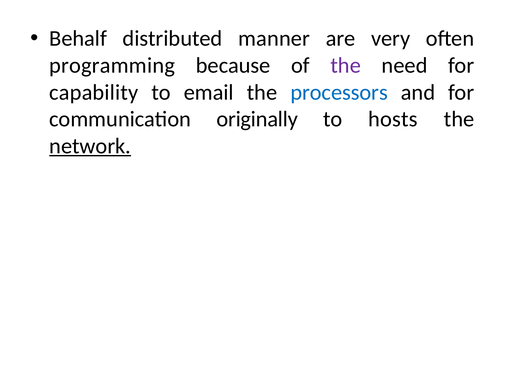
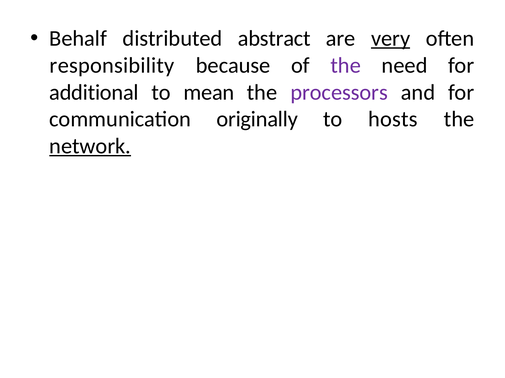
manner: manner -> abstract
very underline: none -> present
programming: programming -> responsibility
capability: capability -> additional
email: email -> mean
processors colour: blue -> purple
